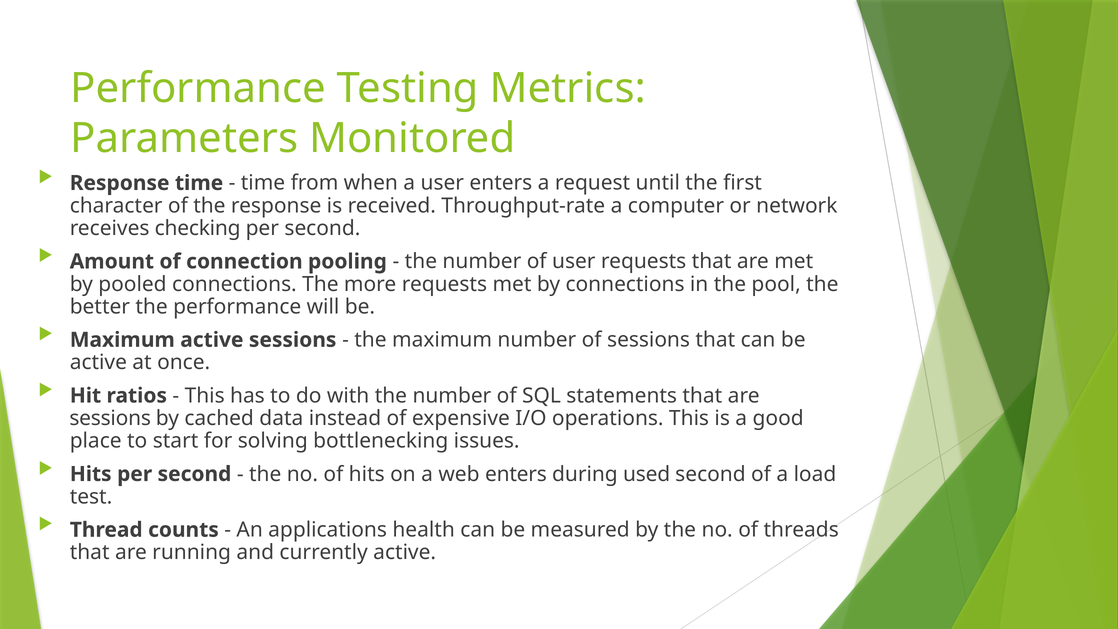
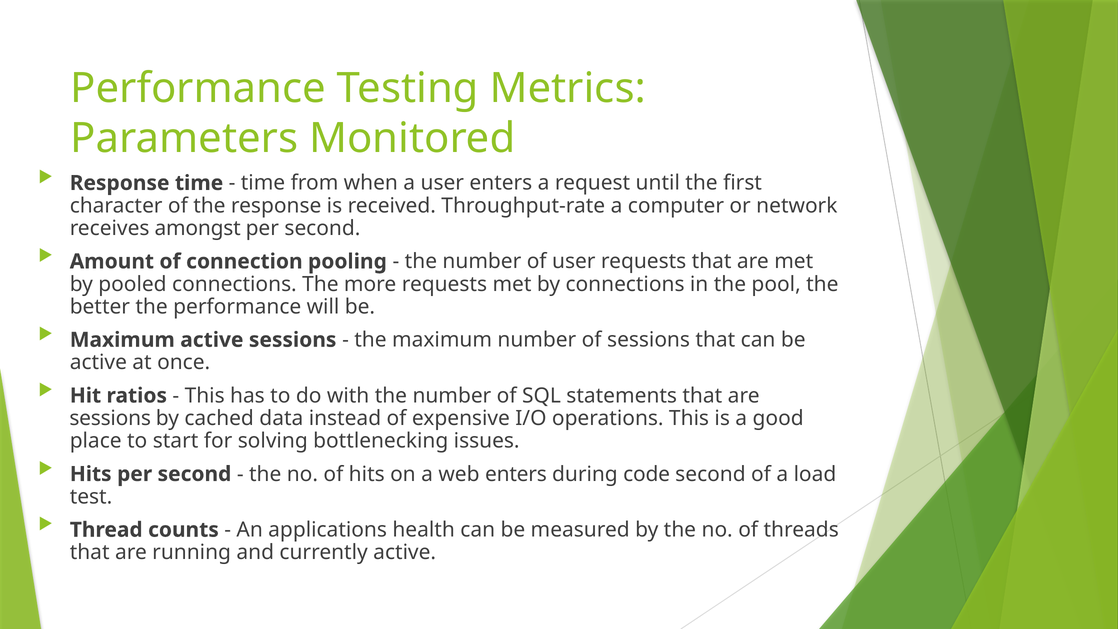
checking: checking -> amongst
used: used -> code
